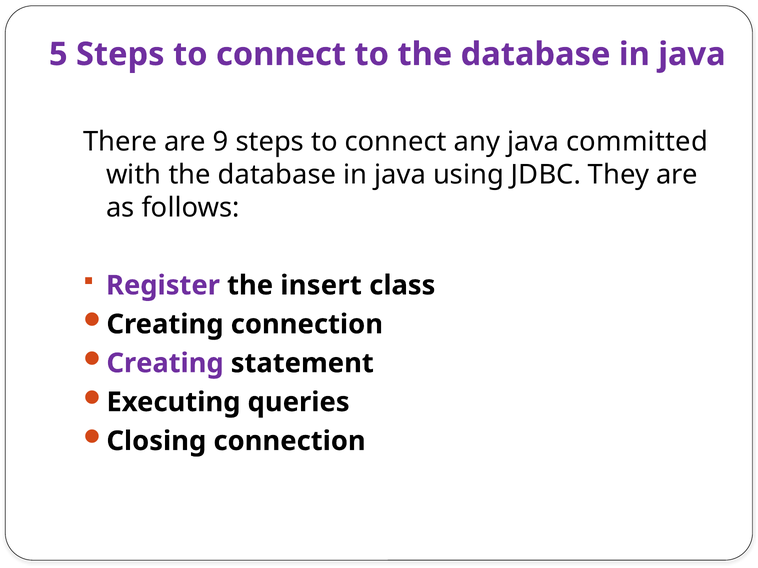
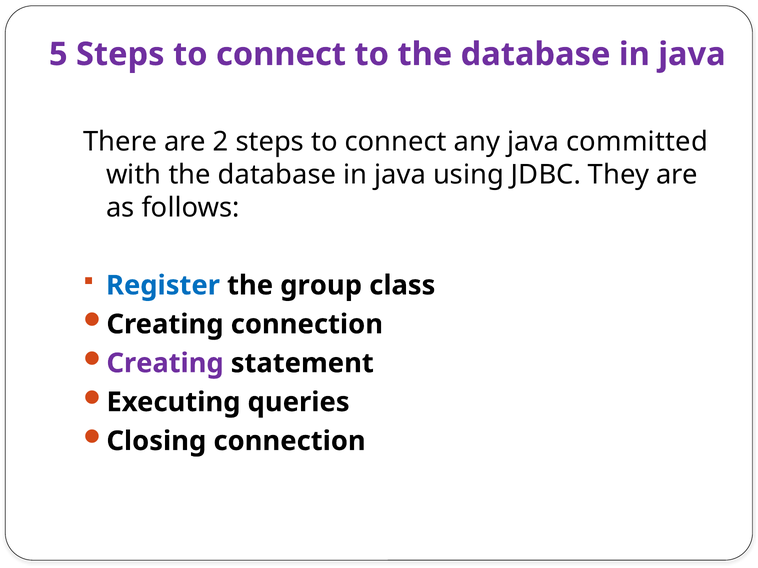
9: 9 -> 2
Register colour: purple -> blue
insert: insert -> group
